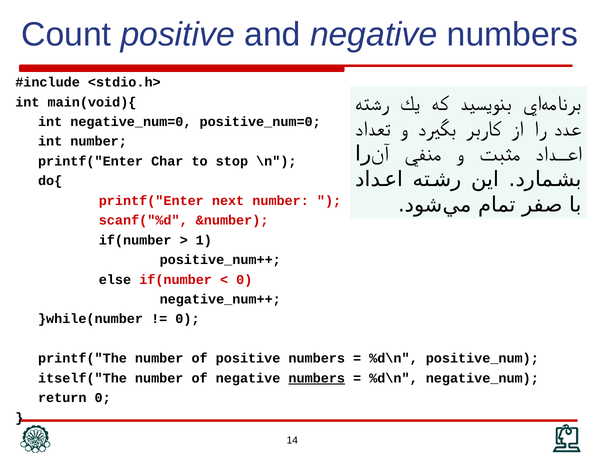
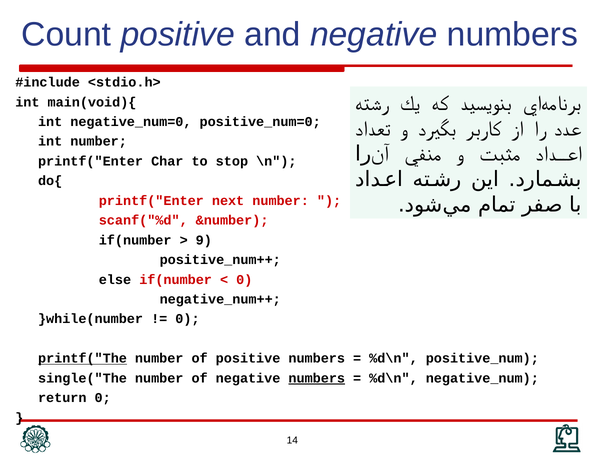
1: 1 -> 9
printf("The underline: none -> present
itself("The: itself("The -> single("The
